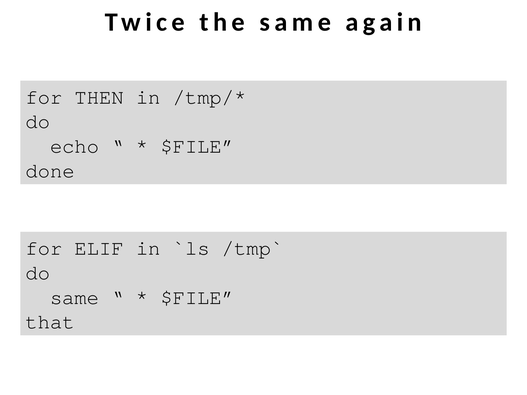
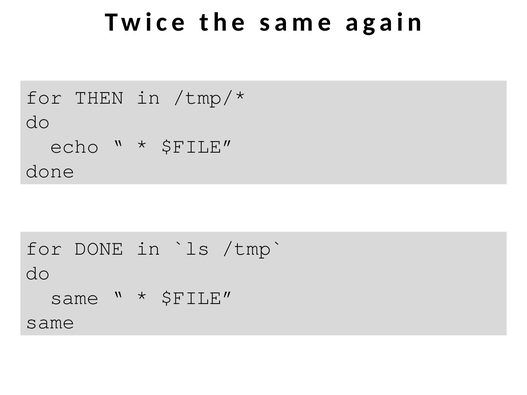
for ELIF: ELIF -> DONE
that at (50, 322): that -> same
